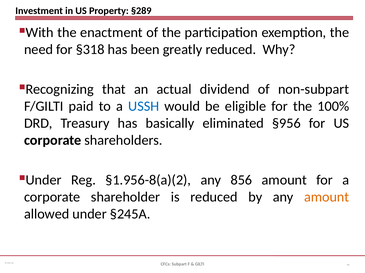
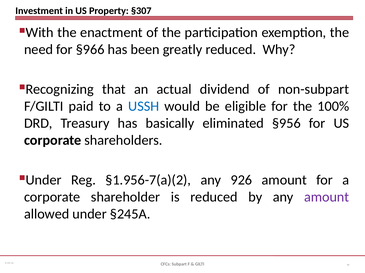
§289: §289 -> §307
§318: §318 -> §966
§1.956-8(a)(2: §1.956-8(a)(2 -> §1.956-7(a)(2
856: 856 -> 926
amount at (327, 197) colour: orange -> purple
